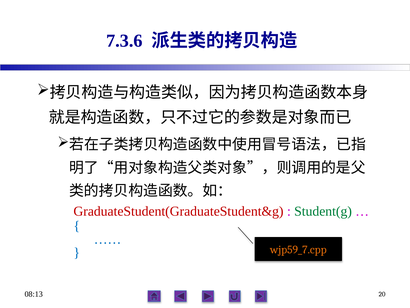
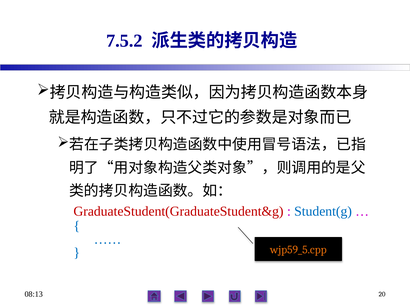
7.3.6: 7.3.6 -> 7.5.2
Student(g colour: green -> blue
wjp59_7.cpp: wjp59_7.cpp -> wjp59_5.cpp
